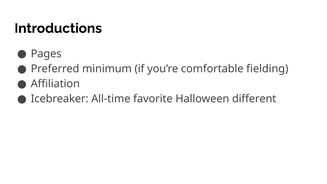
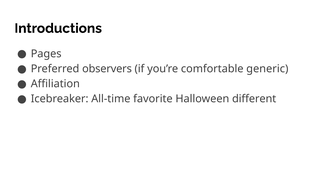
minimum: minimum -> observers
fielding: fielding -> generic
